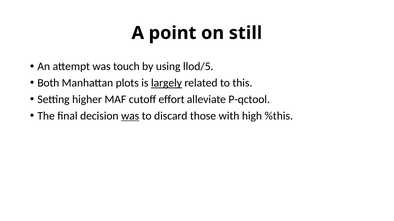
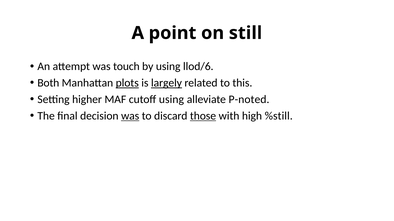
llod/5: llod/5 -> llod/6
plots underline: none -> present
cutoff effort: effort -> using
P-qctool: P-qctool -> P-noted
those underline: none -> present
%this: %this -> %still
